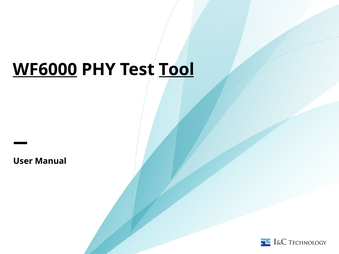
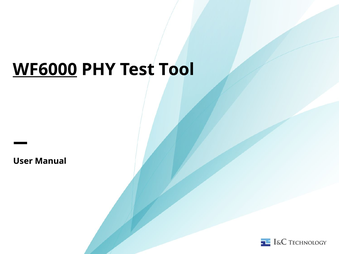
Tool underline: present -> none
